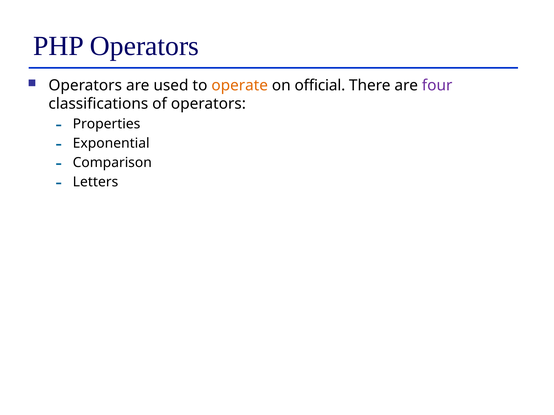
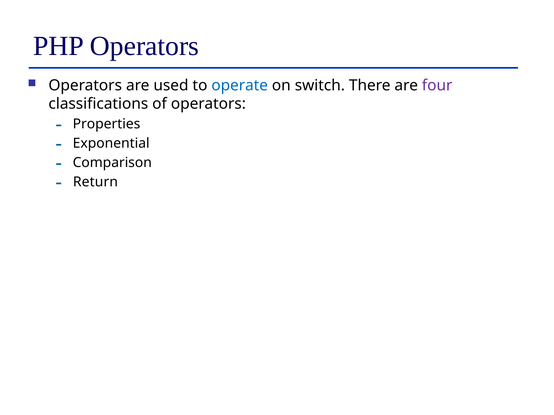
operate colour: orange -> blue
official: official -> switch
Letters: Letters -> Return
